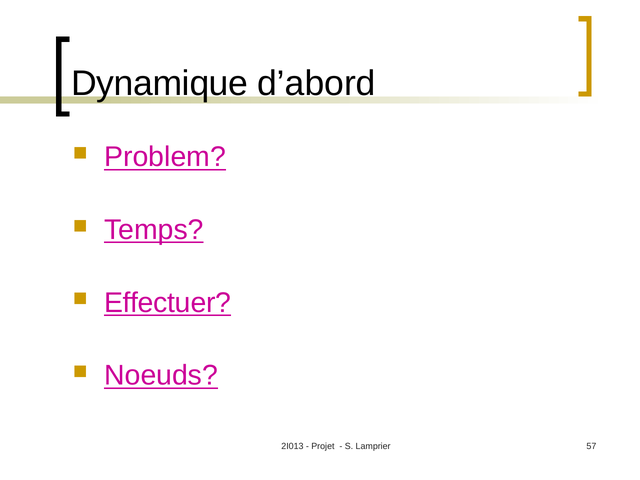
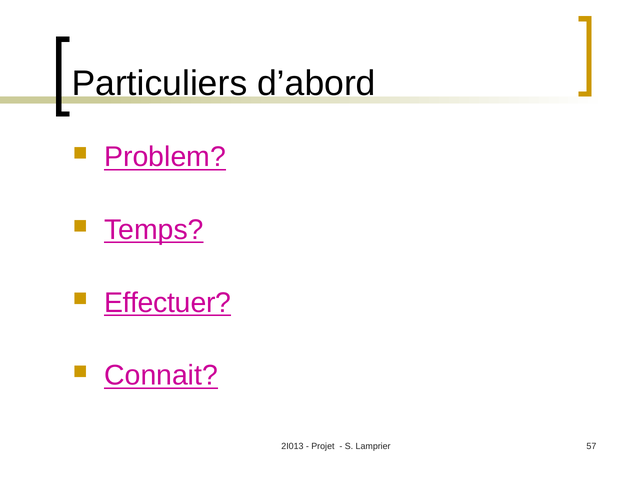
Dynamique: Dynamique -> Particuliers
Noeuds: Noeuds -> Connait
